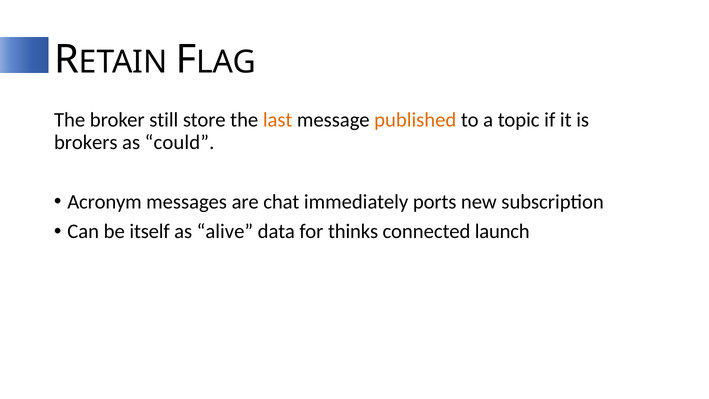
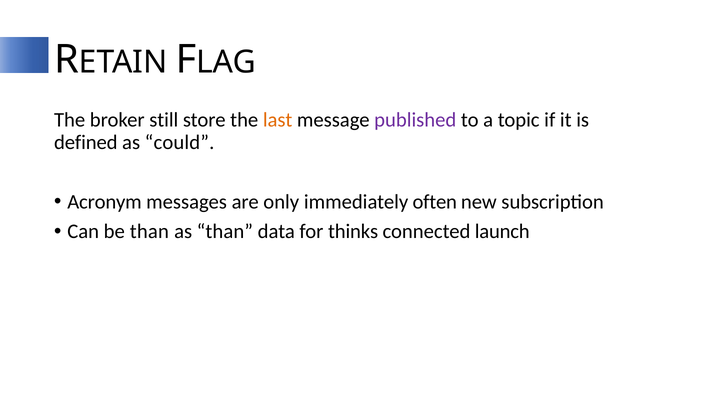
published colour: orange -> purple
brokers: brokers -> defined
chat: chat -> only
ports: ports -> often
be itself: itself -> than
as alive: alive -> than
